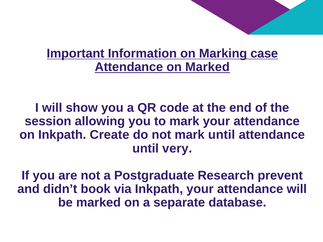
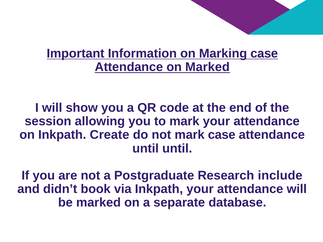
mark until: until -> case
until very: very -> until
prevent: prevent -> include
